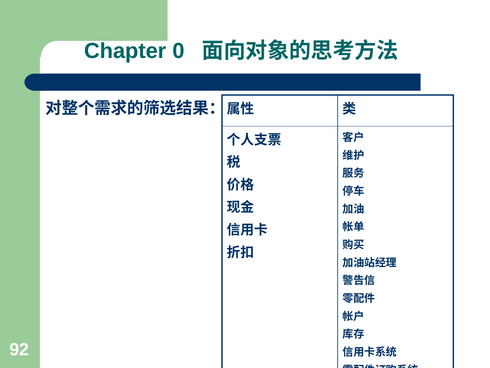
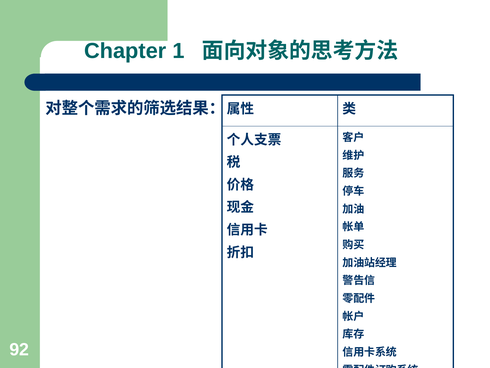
0: 0 -> 1
